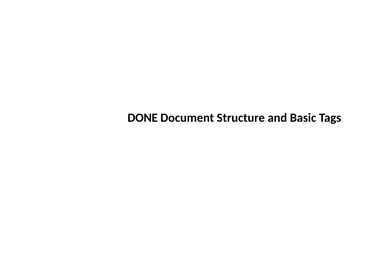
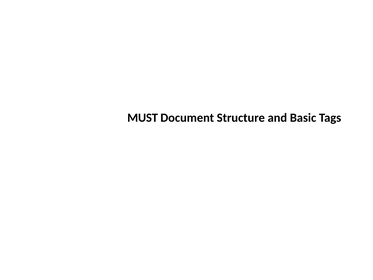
DONE: DONE -> MUST
